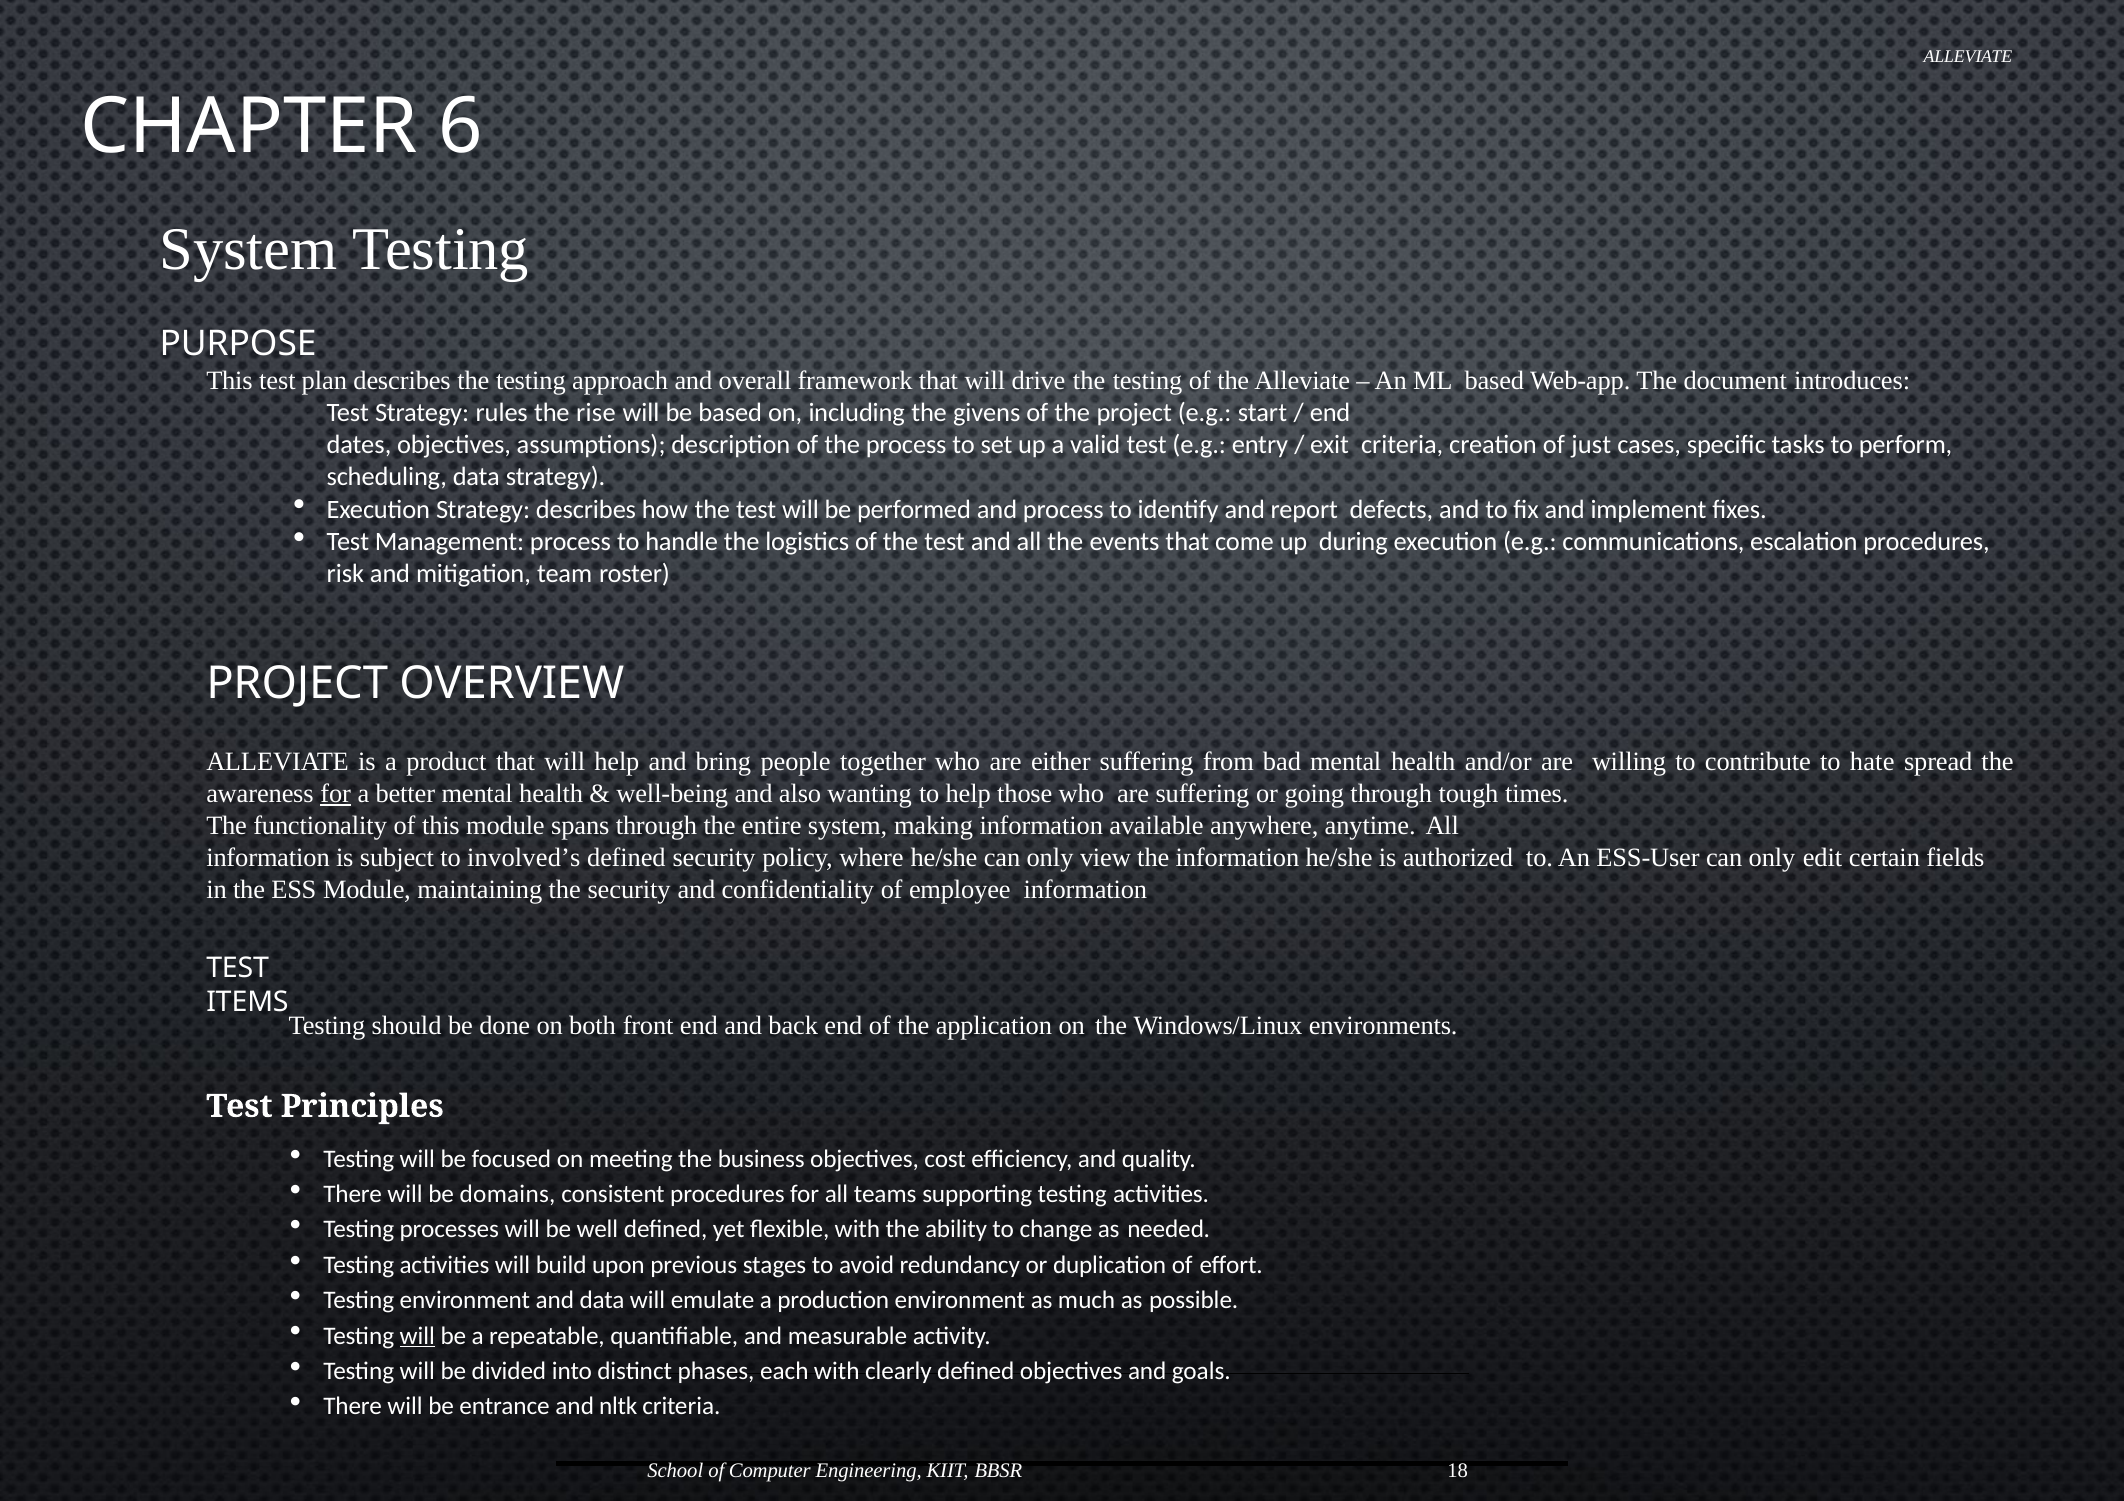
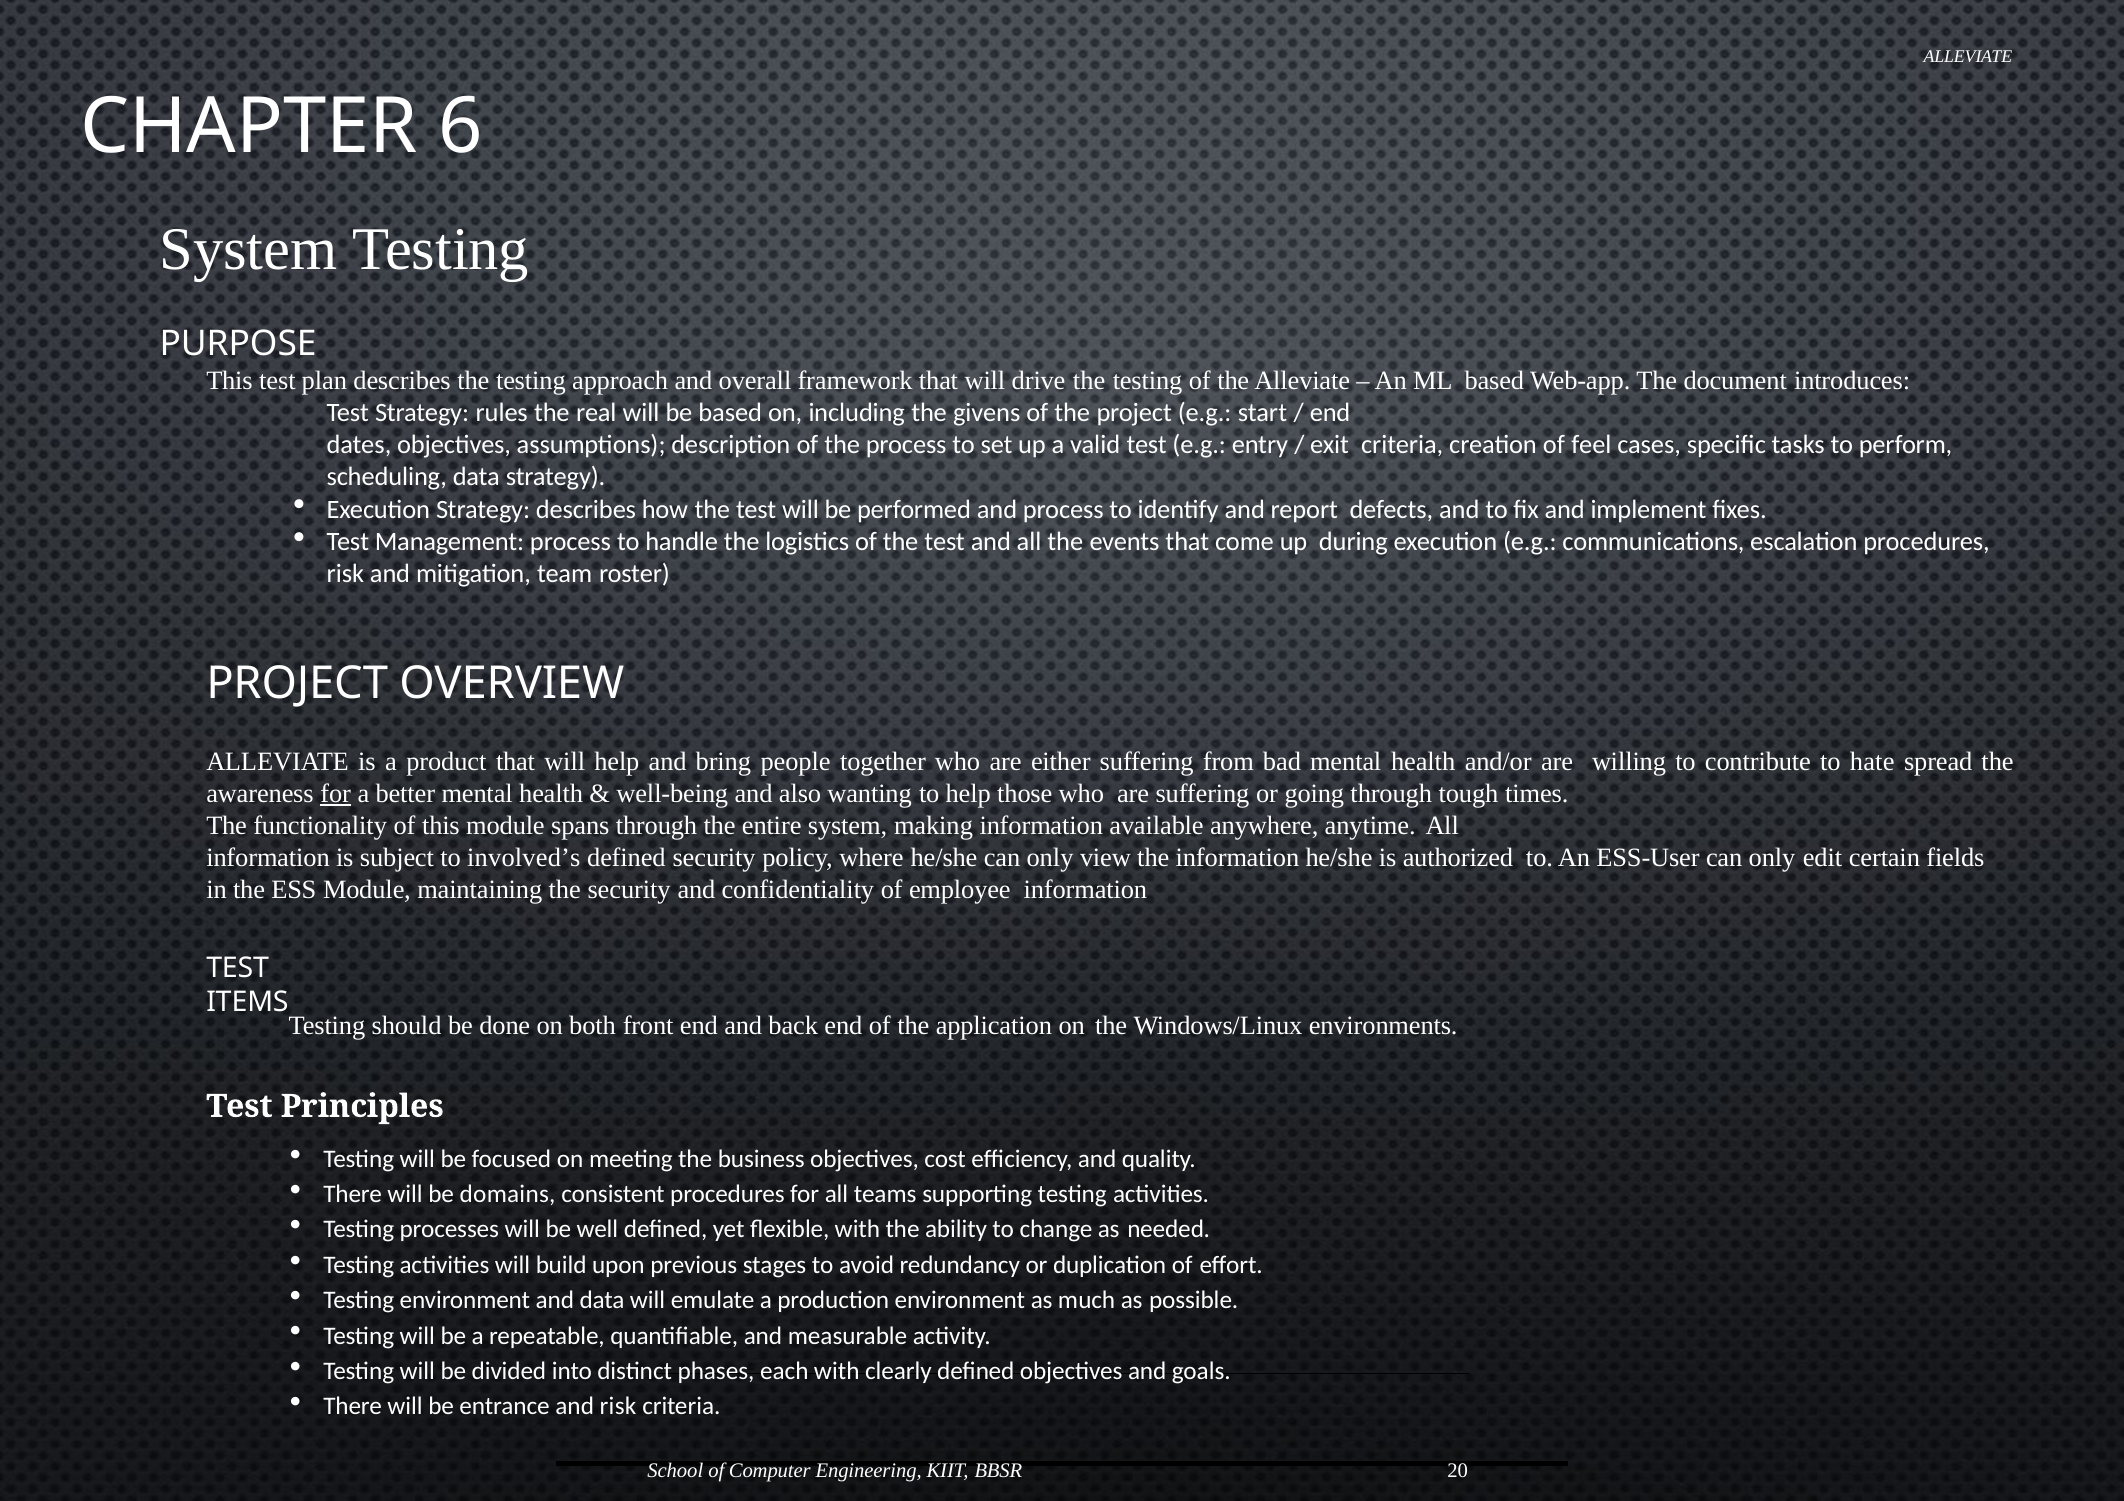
rise: rise -> real
just: just -> feel
will at (417, 1336) underline: present -> none
and nltk: nltk -> risk
18: 18 -> 20
